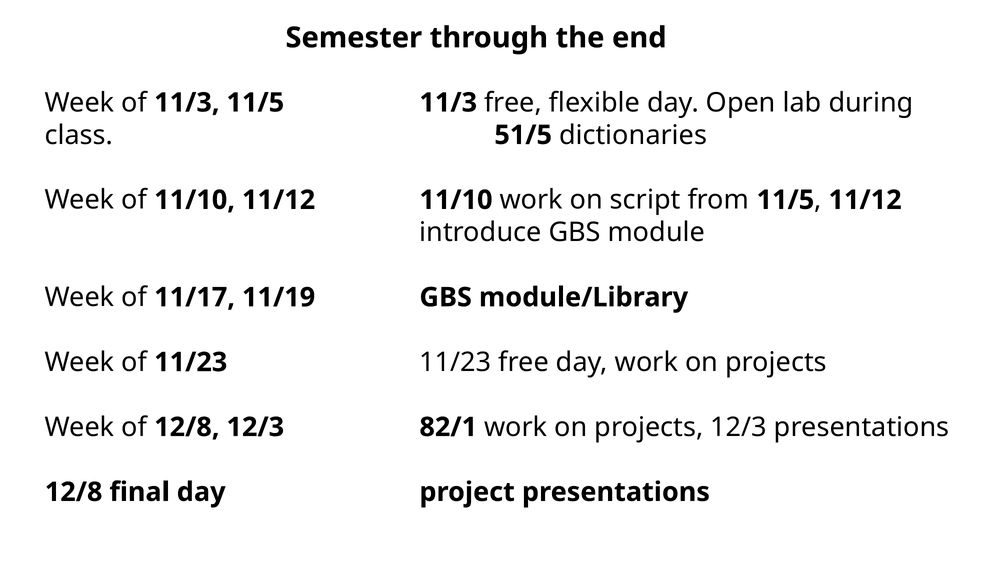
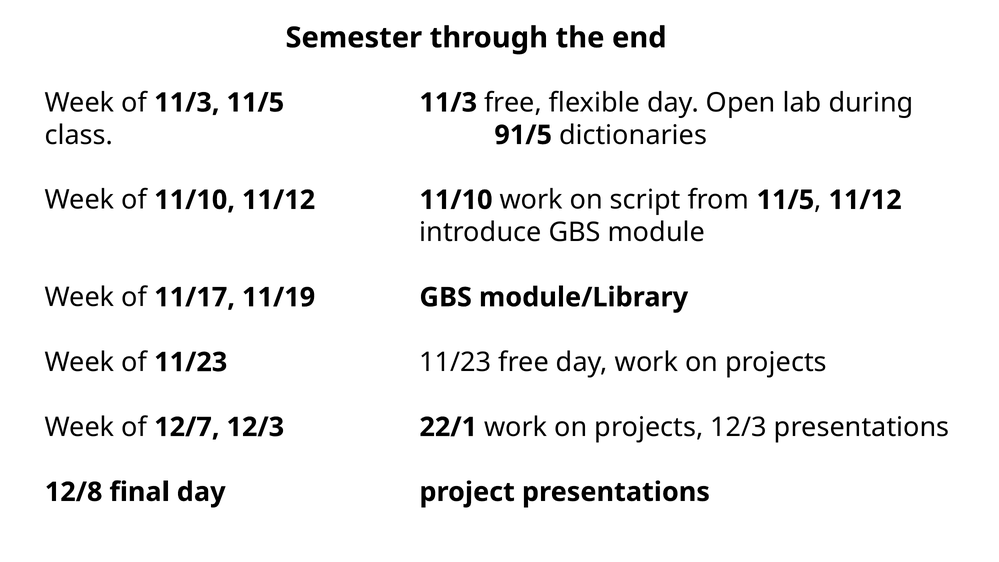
51/5: 51/5 -> 91/5
of 12/8: 12/8 -> 12/7
82/1: 82/1 -> 22/1
